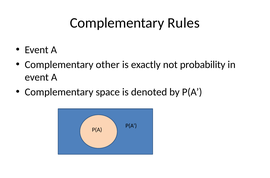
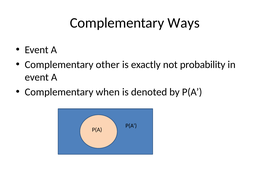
Rules: Rules -> Ways
space: space -> when
